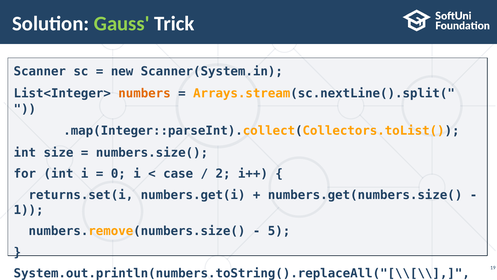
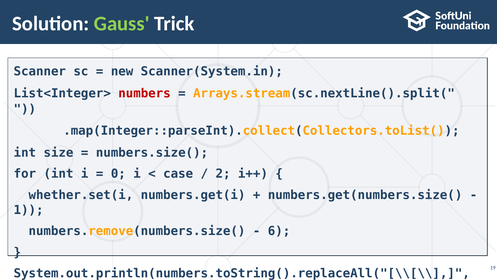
numbers colour: orange -> red
returns.set(i: returns.set(i -> whether.set(i
5: 5 -> 6
